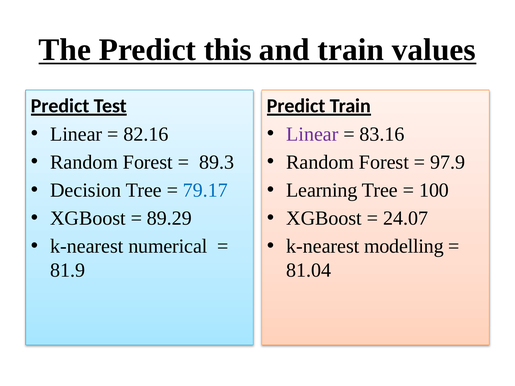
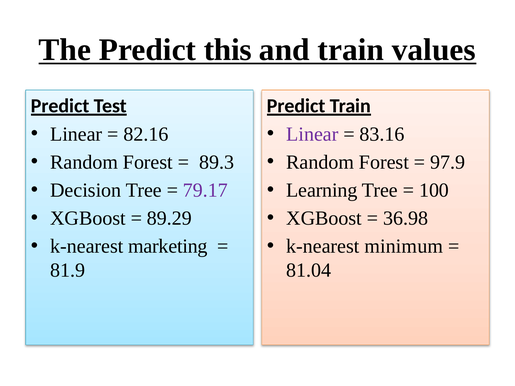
79.17 colour: blue -> purple
24.07: 24.07 -> 36.98
numerical: numerical -> marketing
modelling: modelling -> minimum
